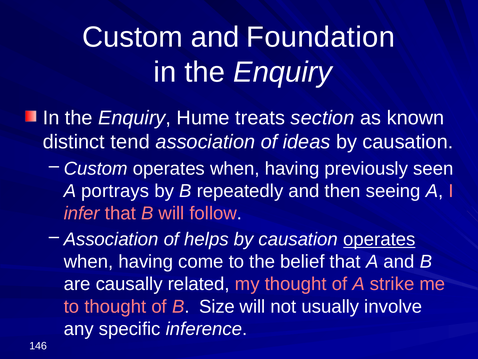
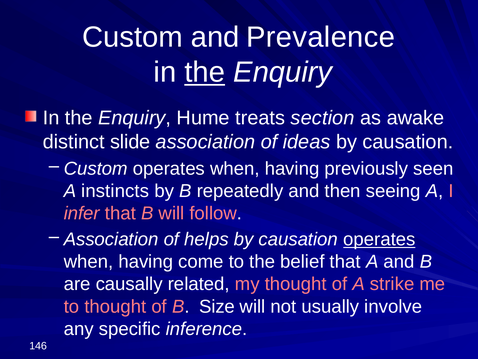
Foundation: Foundation -> Prevalence
the at (205, 72) underline: none -> present
known: known -> awake
tend: tend -> slide
portrays: portrays -> instincts
